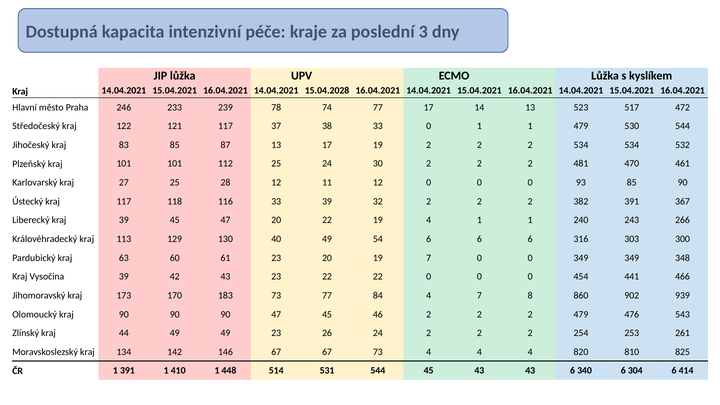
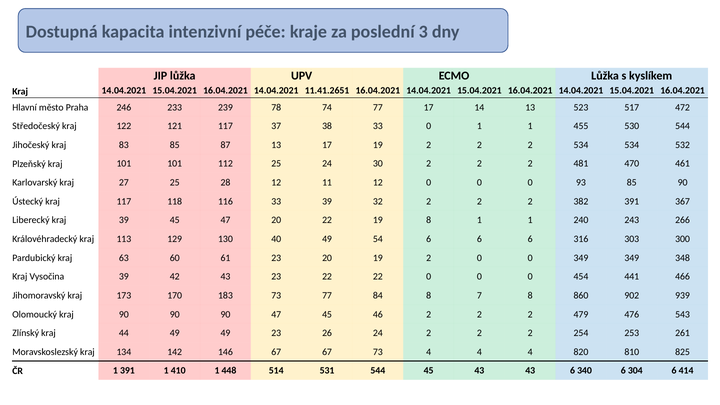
15.04.2028: 15.04.2028 -> 11.41.2651
1 479: 479 -> 455
19 4: 4 -> 8
20 19 7: 7 -> 2
84 4: 4 -> 8
